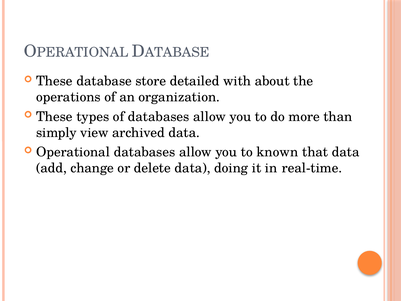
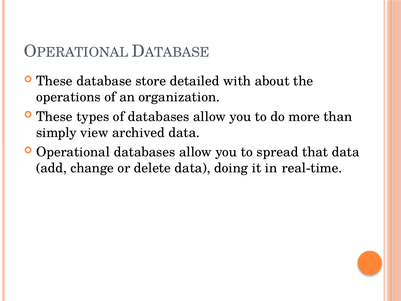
known: known -> spread
